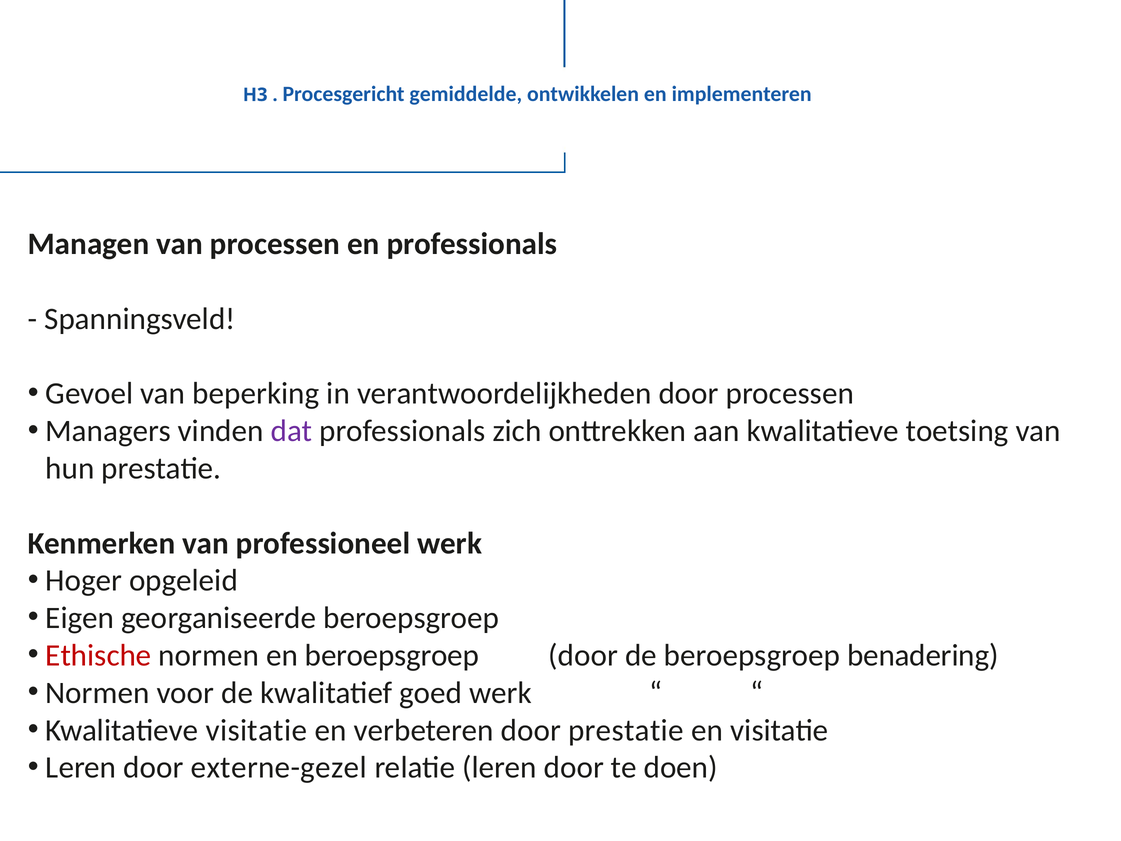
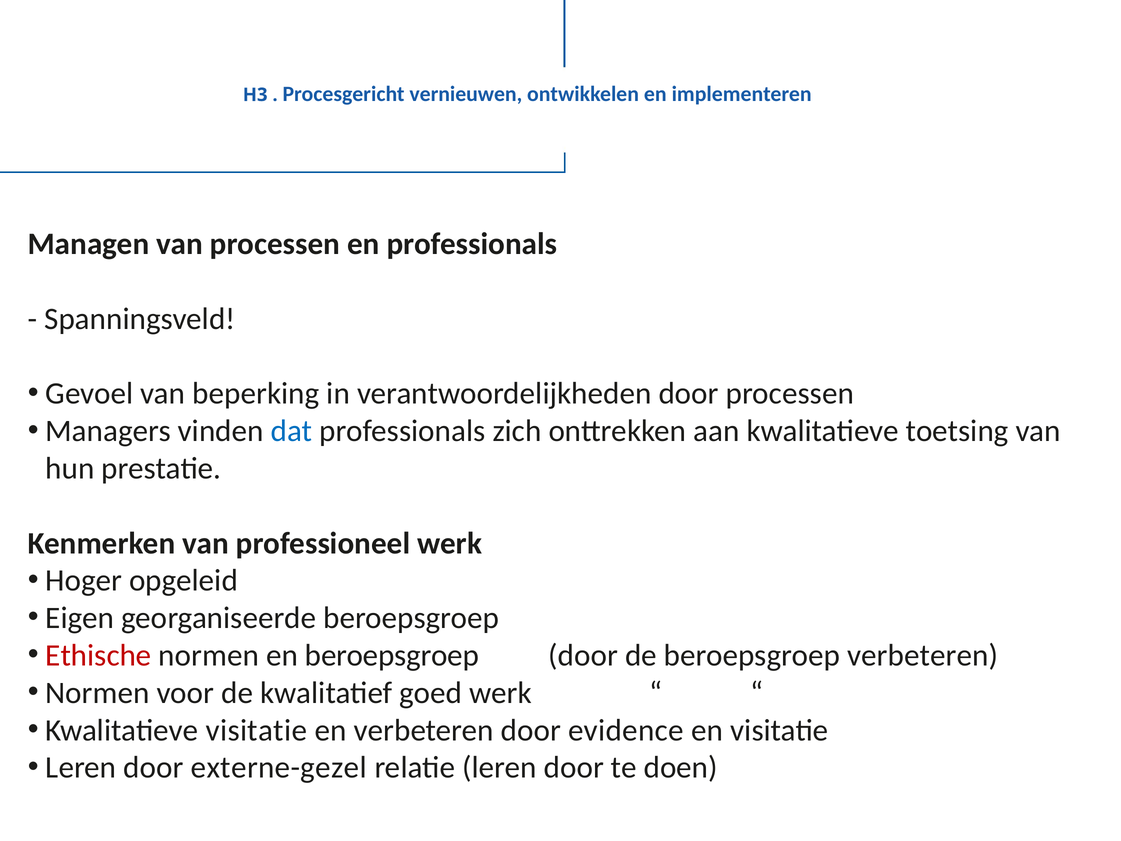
gemiddelde: gemiddelde -> vernieuwen
dat colour: purple -> blue
beroepsgroep benadering: benadering -> verbeteren
door prestatie: prestatie -> evidence
